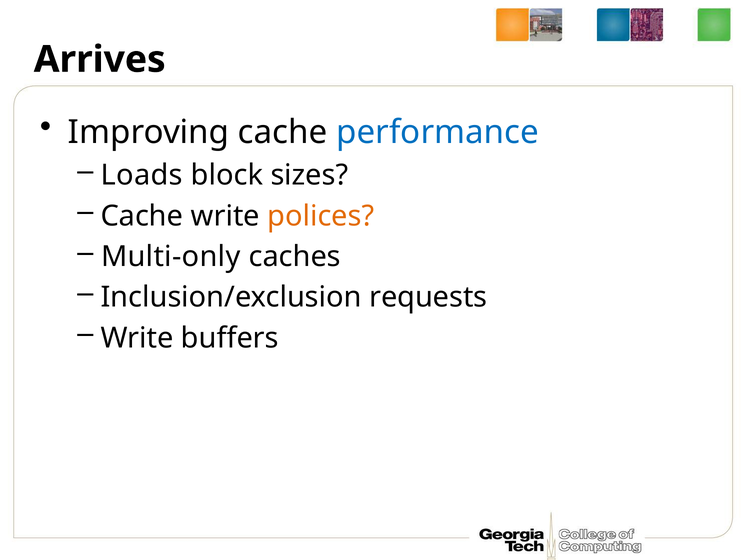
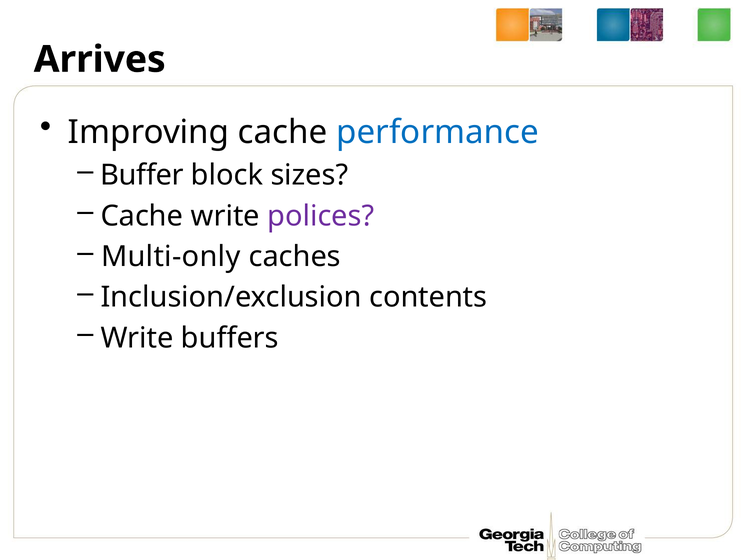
Loads: Loads -> Buffer
polices colour: orange -> purple
requests: requests -> contents
